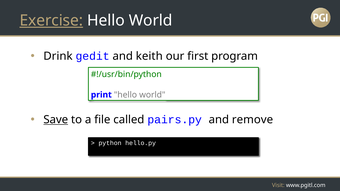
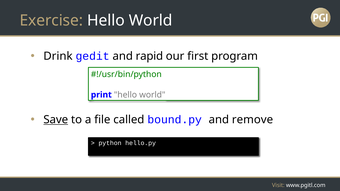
Exercise underline: present -> none
keith: keith -> rapid
pairs.py: pairs.py -> bound.py
